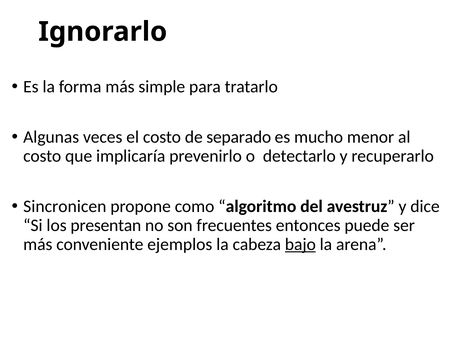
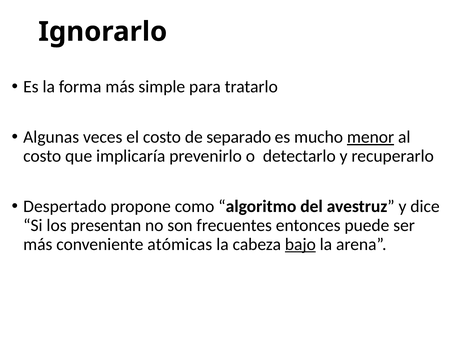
menor underline: none -> present
Sincronicen: Sincronicen -> Despertado
ejemplos: ejemplos -> atómicas
